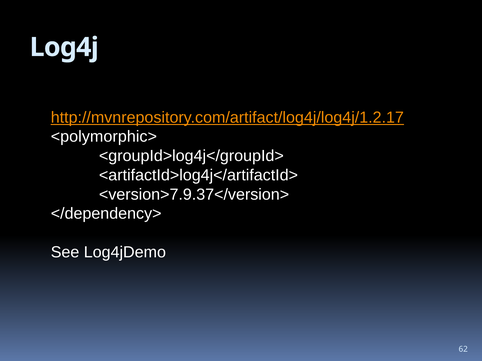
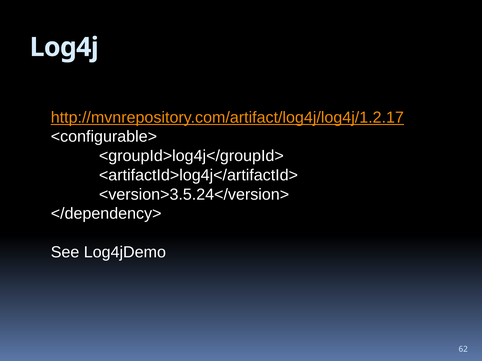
<polymorphic>: <polymorphic> -> <configurable>
<version>7.9.37</version>: <version>7.9.37</version> -> <version>3.5.24</version>
